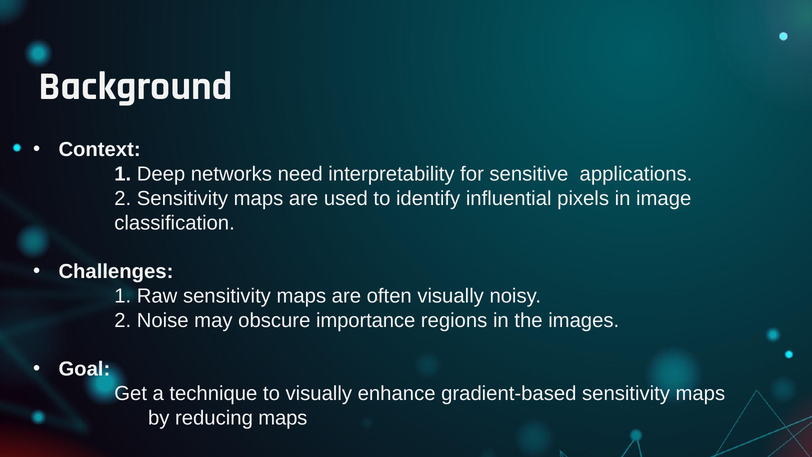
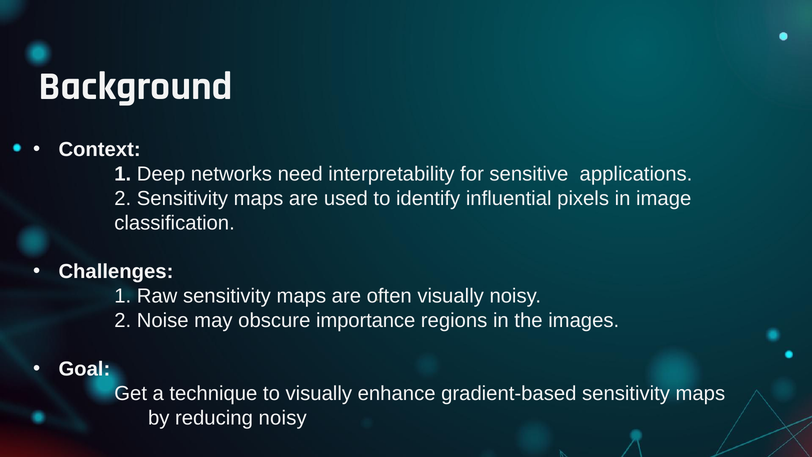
reducing maps: maps -> noisy
